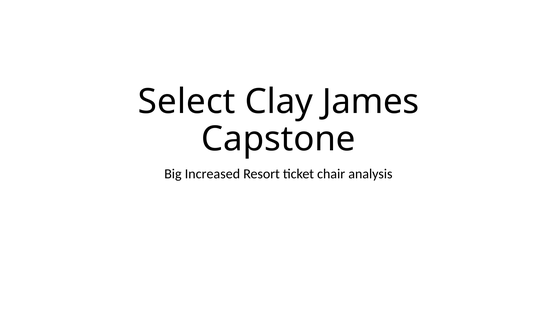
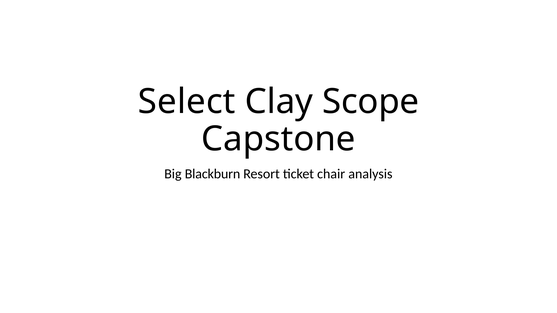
James: James -> Scope
Increased: Increased -> Blackburn
